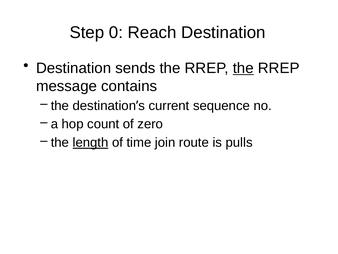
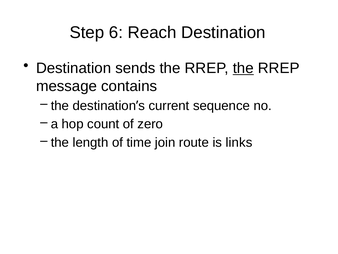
0: 0 -> 6
length underline: present -> none
pulls: pulls -> links
